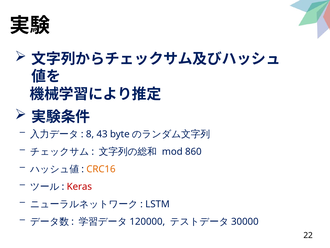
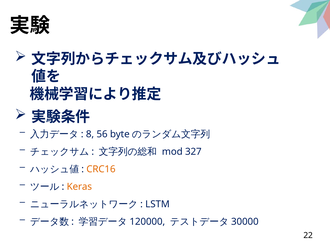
43: 43 -> 56
860: 860 -> 327
Keras colour: red -> orange
